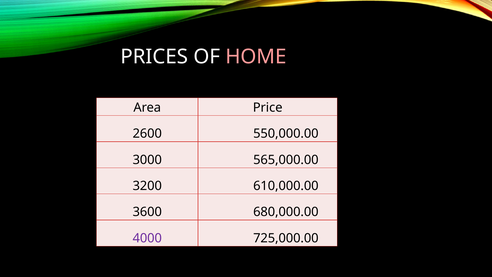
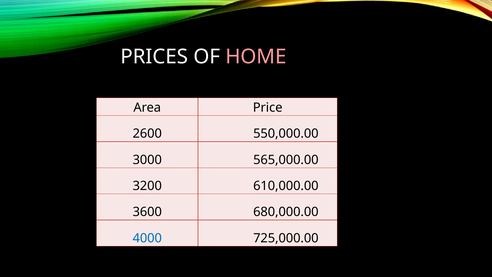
4000 colour: purple -> blue
